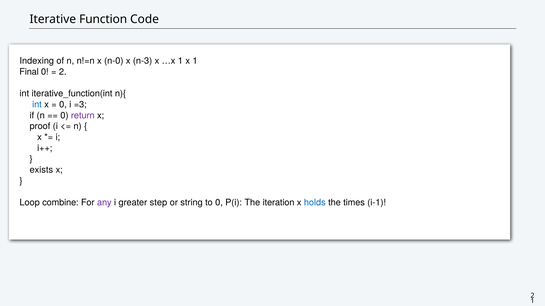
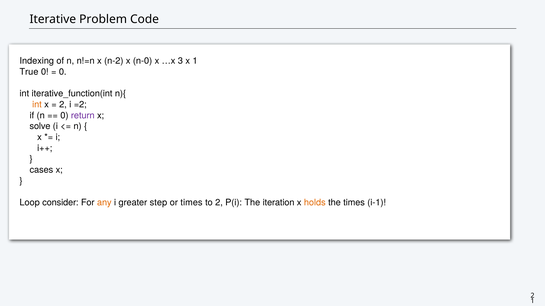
Function: Function -> Problem
n-0: n-0 -> n-2
n-3: n-3 -> n-0
…x 1: 1 -> 3
Final: Final -> True
2 at (63, 72): 2 -> 0
int at (37, 105) colour: blue -> orange
0 at (63, 105): 0 -> 2
=3: =3 -> =2
proof: proof -> solve
exists: exists -> cases
combine: combine -> consider
any colour: purple -> orange
or string: string -> times
to 0: 0 -> 2
holds colour: blue -> orange
